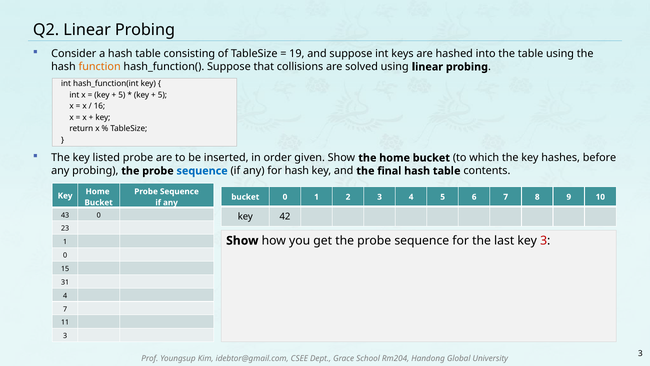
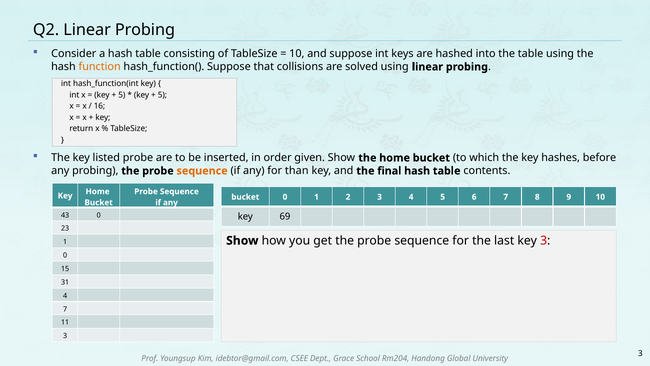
19 at (297, 54): 19 -> 10
sequence at (202, 171) colour: blue -> orange
for hash: hash -> than
42: 42 -> 69
